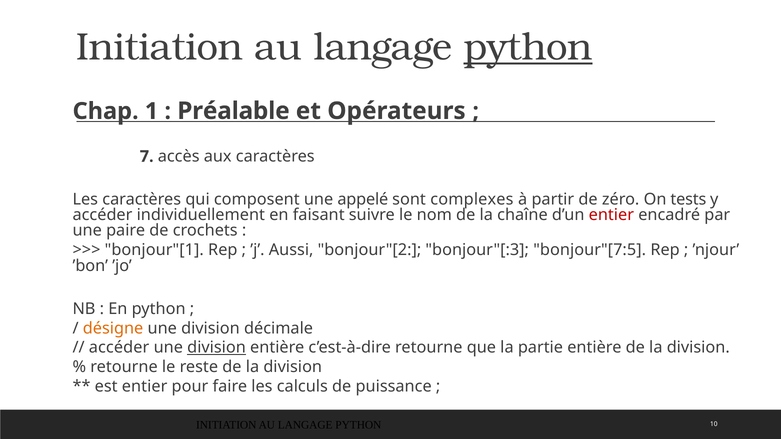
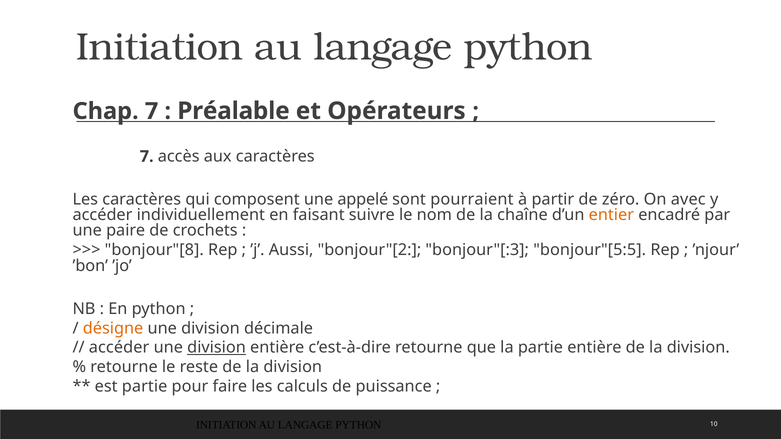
python at (528, 47) underline: present -> none
Chap 1: 1 -> 7
complexes: complexes -> pourraient
tests: tests -> avec
entier at (611, 215) colour: red -> orange
bonjour"[1: bonjour"[1 -> bonjour"[8
bonjour"[7:5: bonjour"[7:5 -> bonjour"[5:5
est entier: entier -> partie
